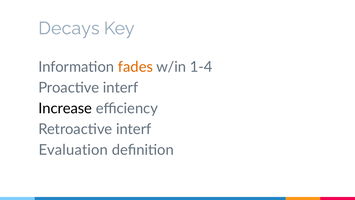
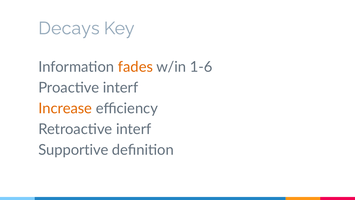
1-4: 1-4 -> 1-6
Increase colour: black -> orange
Evaluation: Evaluation -> Supportive
